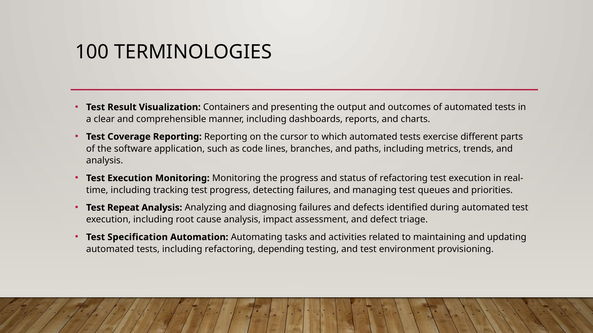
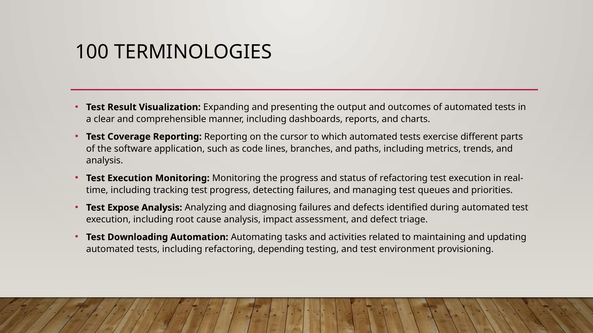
Containers: Containers -> Expanding
Repeat: Repeat -> Expose
Specification: Specification -> Downloading
